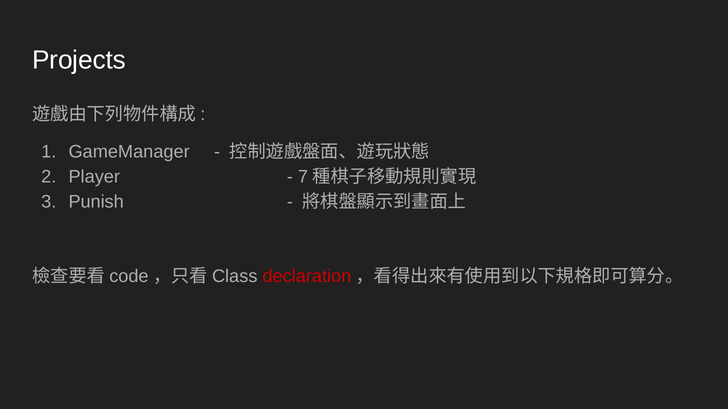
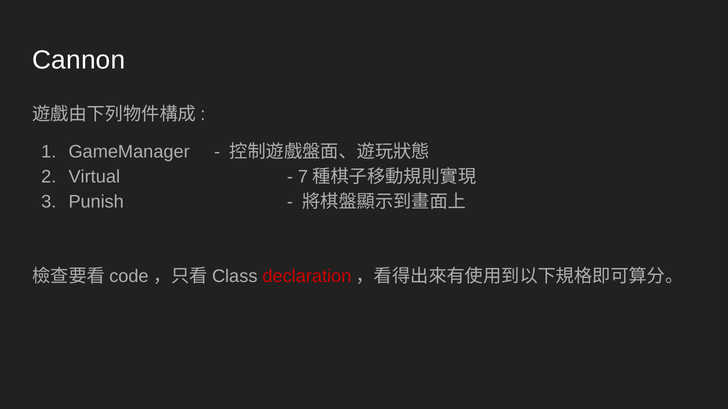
Projects: Projects -> Cannon
Player: Player -> Virtual
